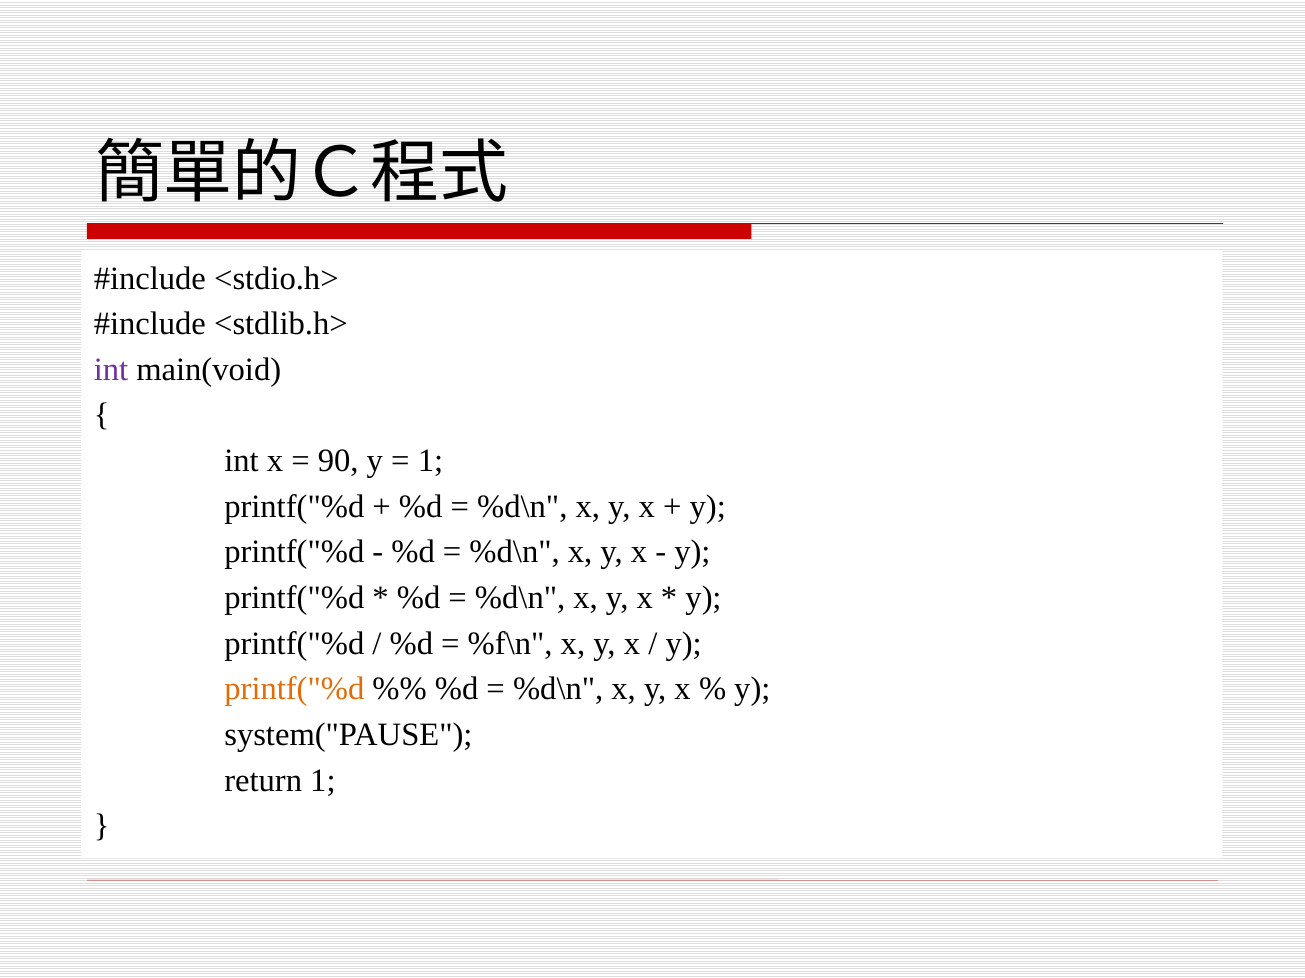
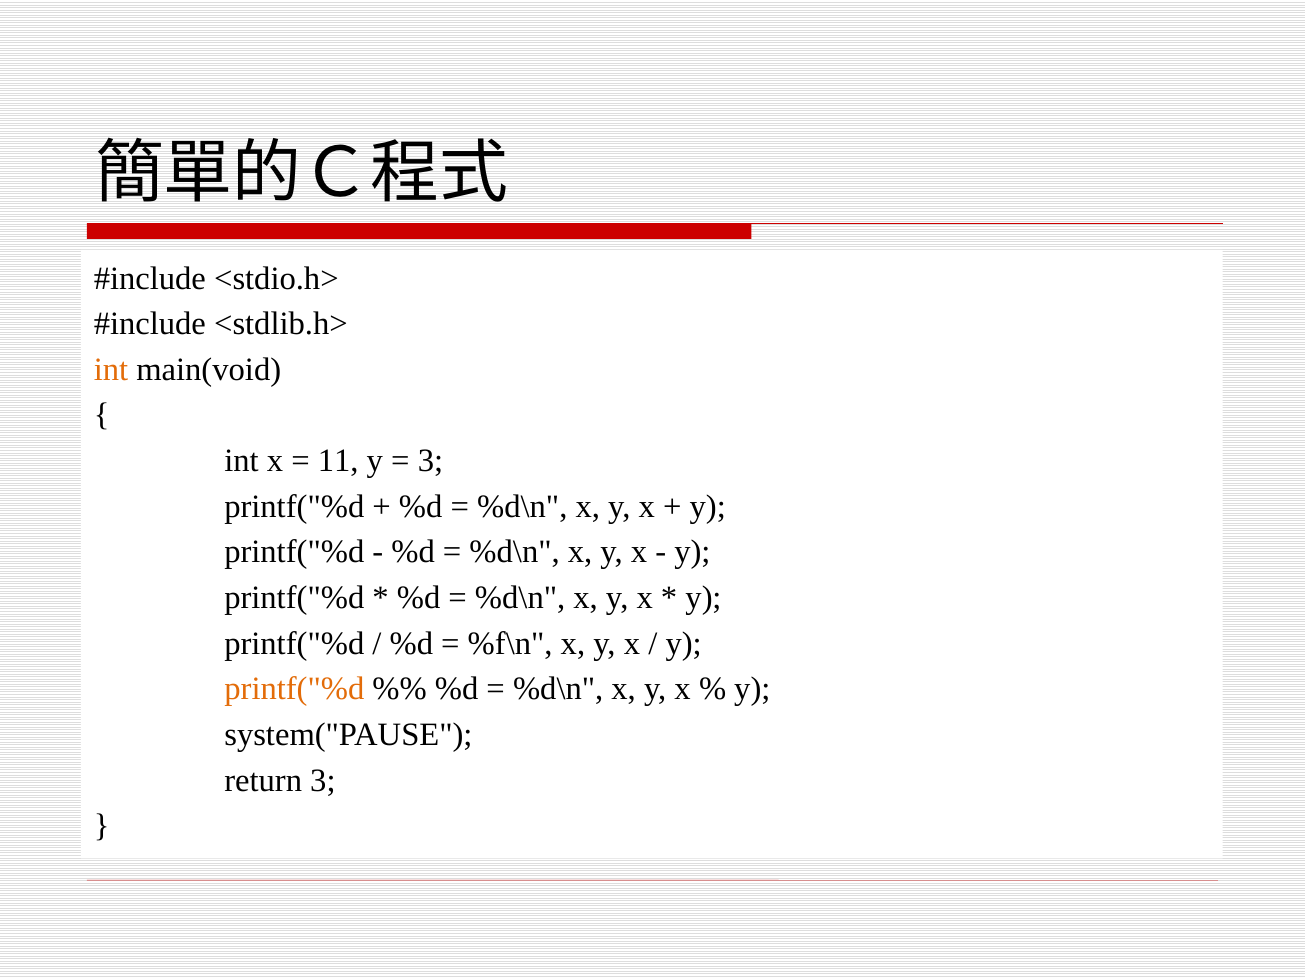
int at (111, 370) colour: purple -> orange
90: 90 -> 11
1 at (430, 461): 1 -> 3
return 1: 1 -> 3
